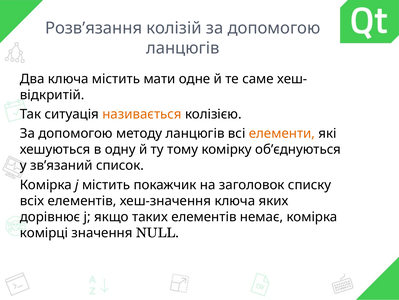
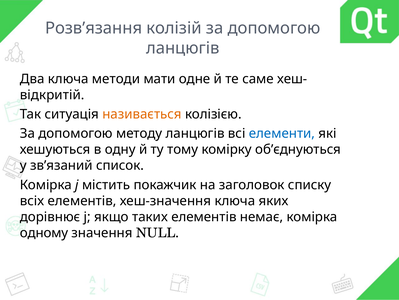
ключа містить: містить -> методи
елементи colour: orange -> blue
комірці: комірці -> одному
